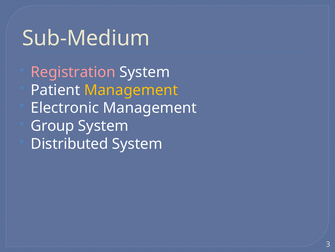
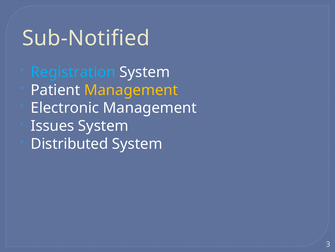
Sub-Medium: Sub-Medium -> Sub-Notified
Registration colour: pink -> light blue
Group: Group -> Issues
